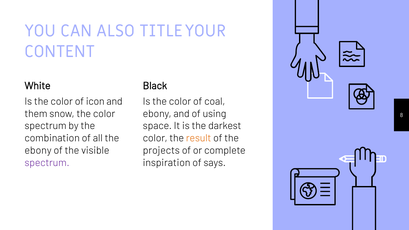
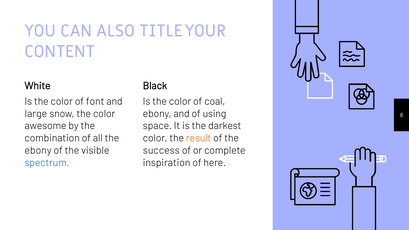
icon: icon -> font
them: them -> large
spectrum at (46, 126): spectrum -> awesome
projects: projects -> success
spectrum at (47, 163) colour: purple -> blue
says: says -> here
